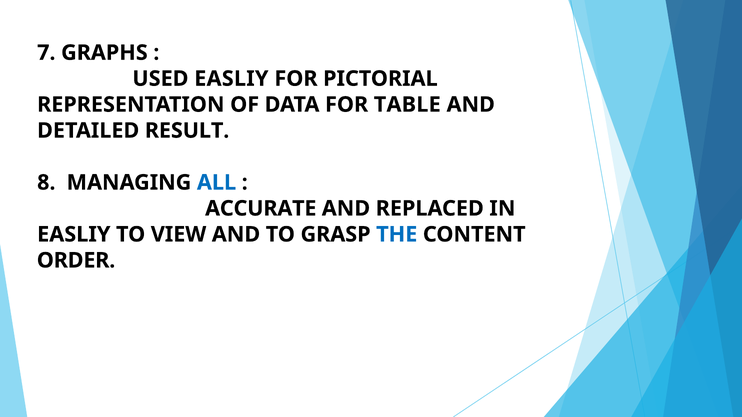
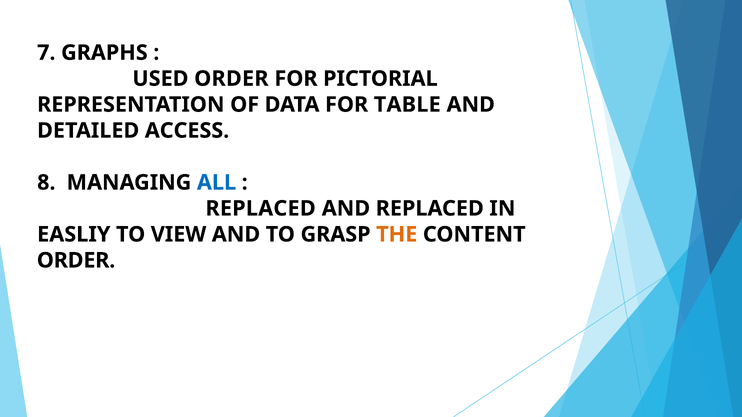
USED EASLIY: EASLIY -> ORDER
RESULT: RESULT -> ACCESS
ACCURATE at (261, 209): ACCURATE -> REPLACED
THE colour: blue -> orange
